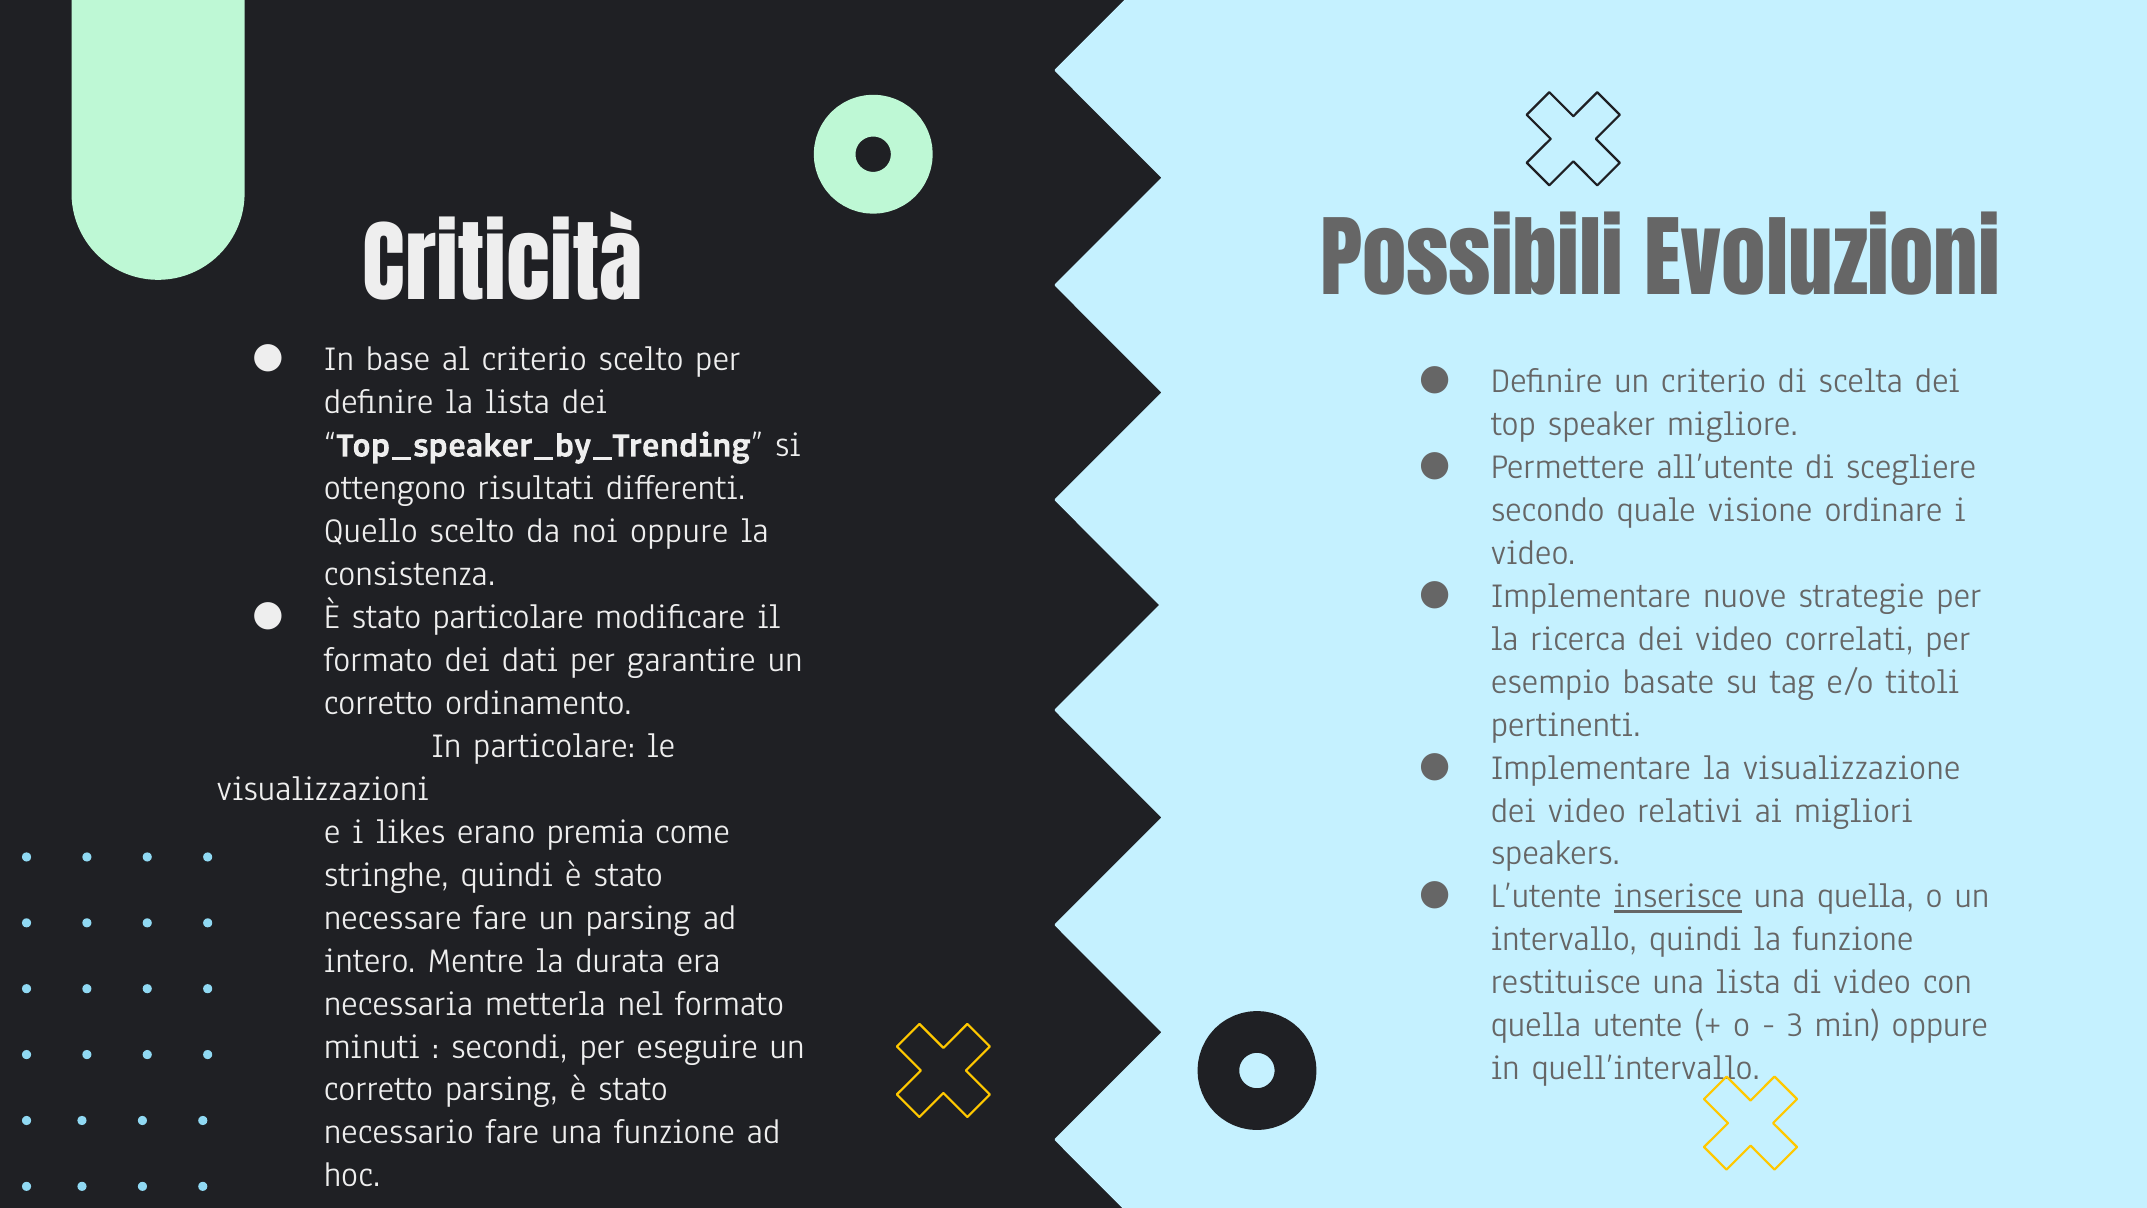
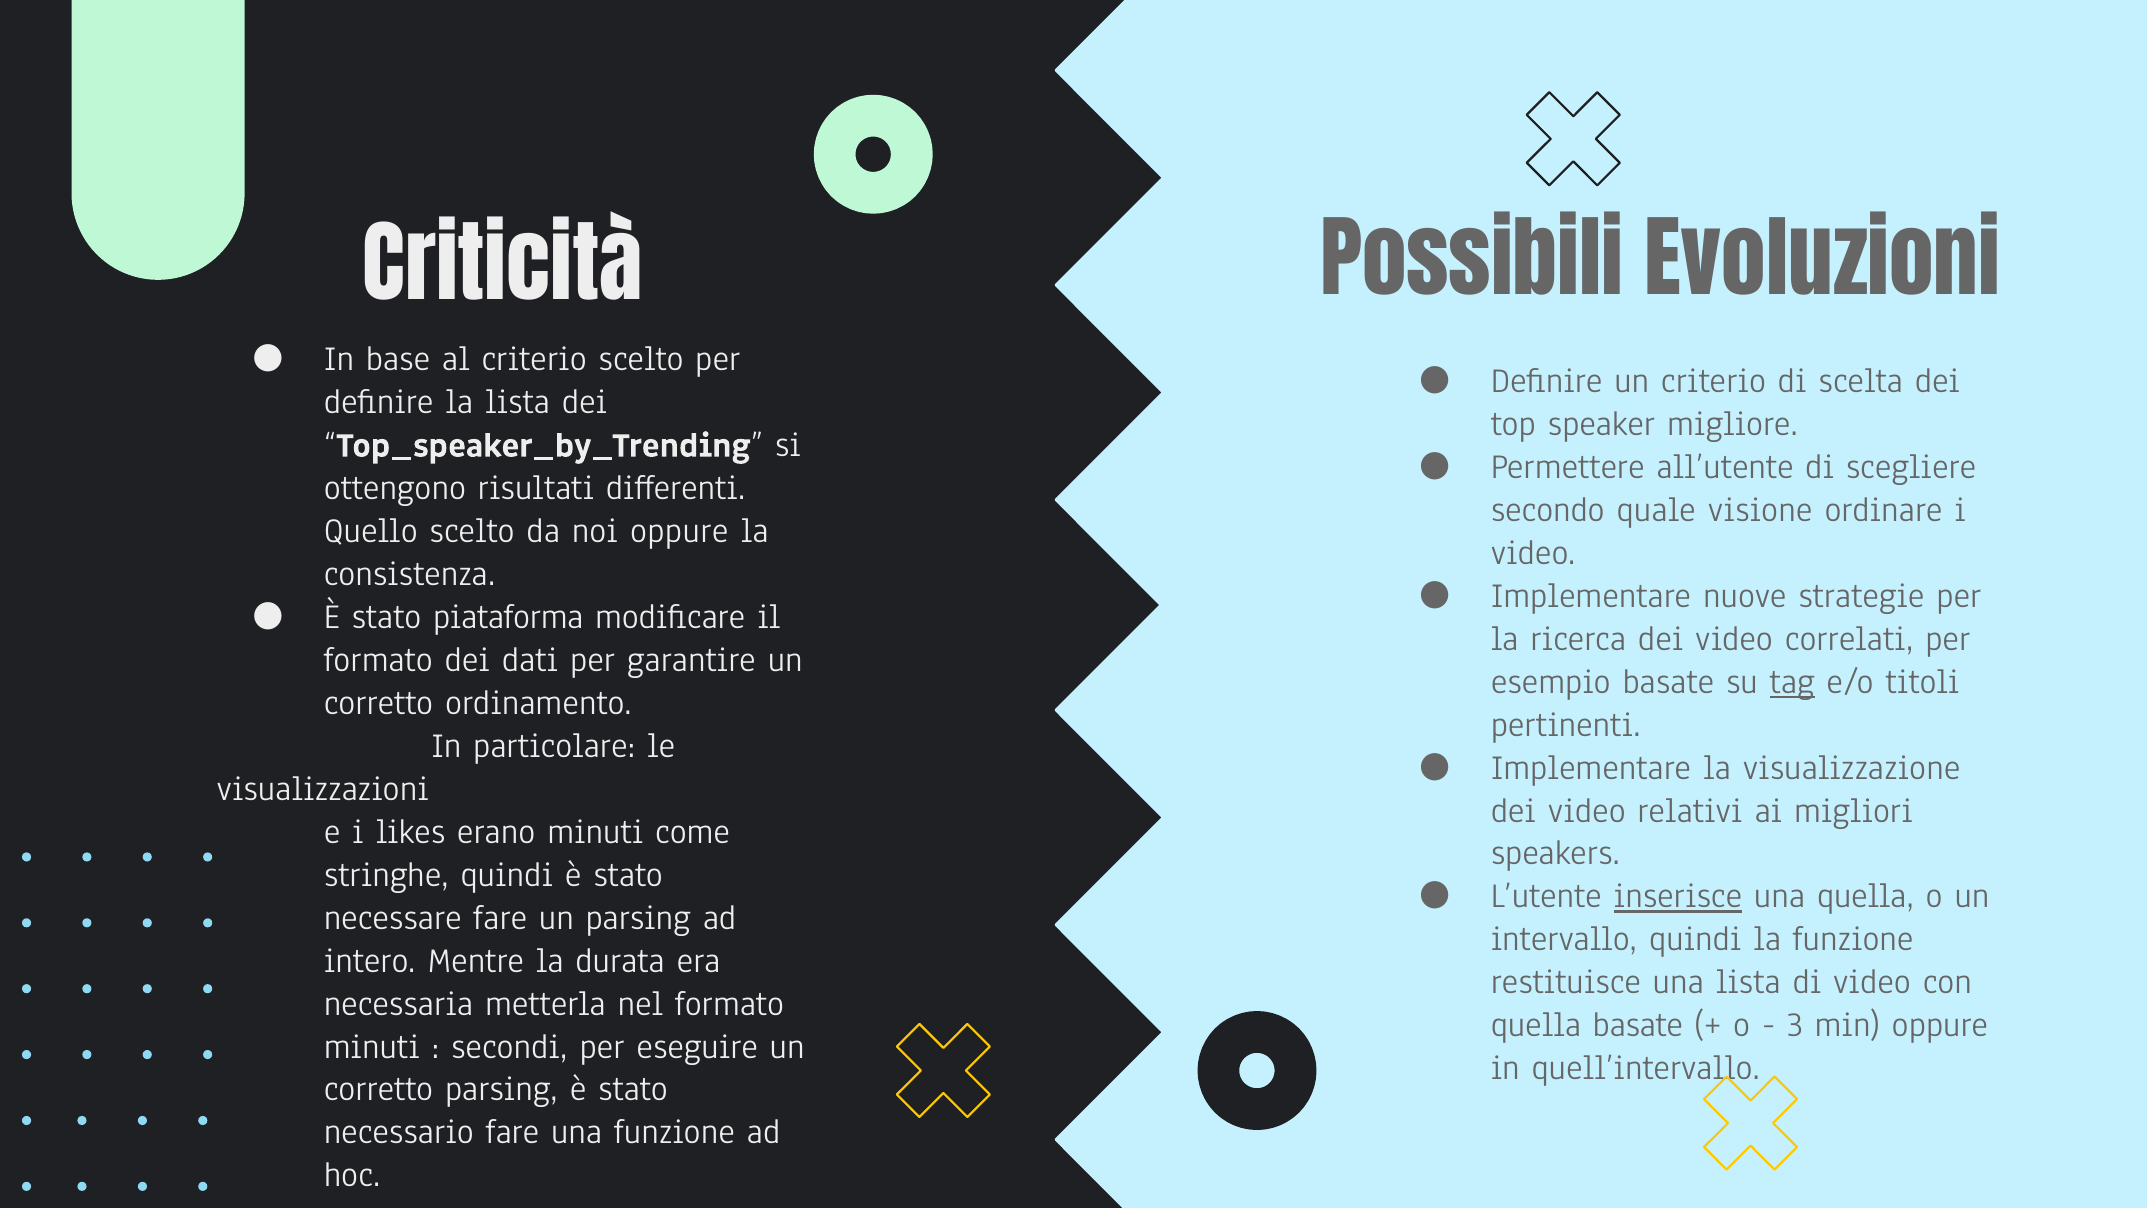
stato particolare: particolare -> piataforma
tag underline: none -> present
erano premia: premia -> minuti
quella utente: utente -> basate
